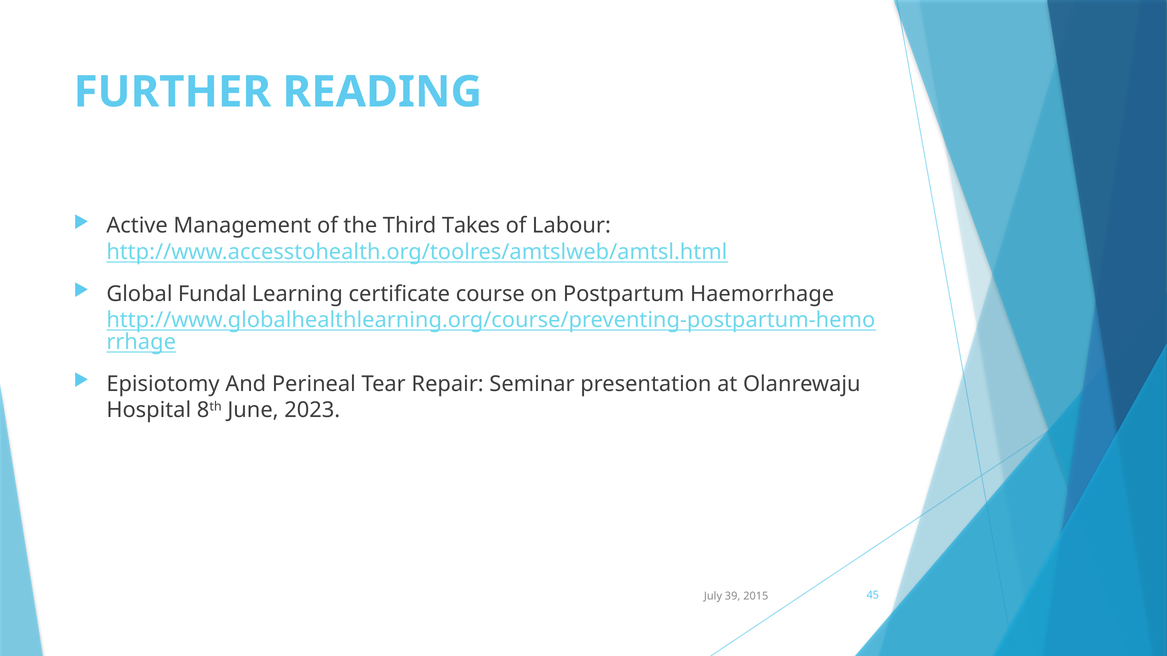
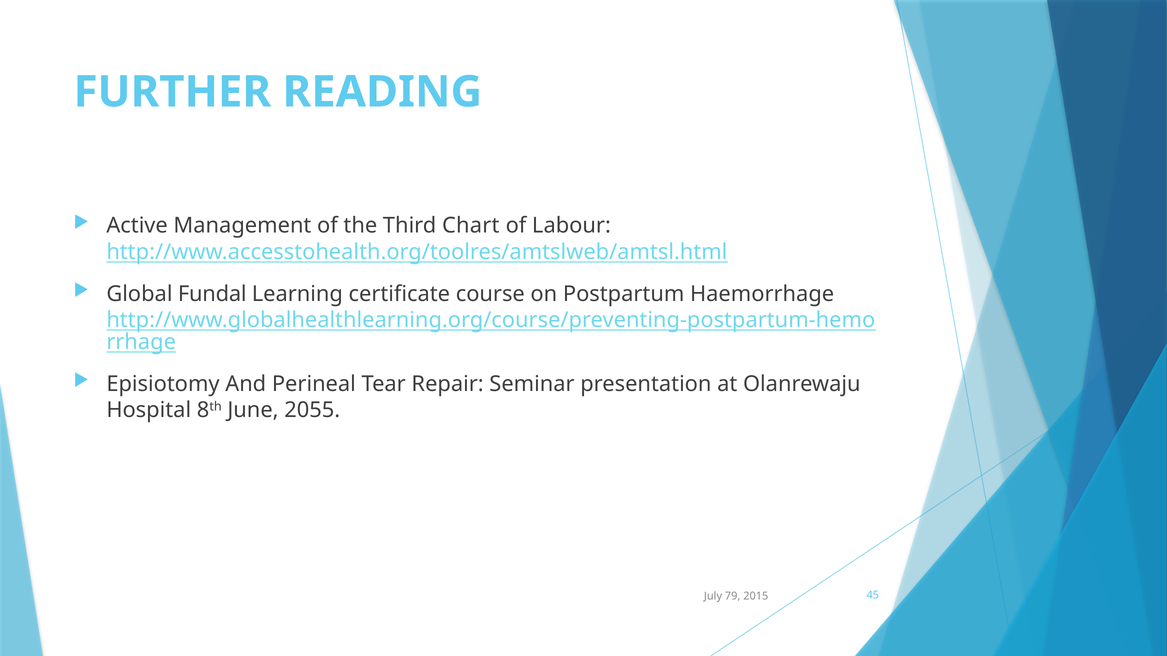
Takes: Takes -> Chart
2023: 2023 -> 2055
39: 39 -> 79
